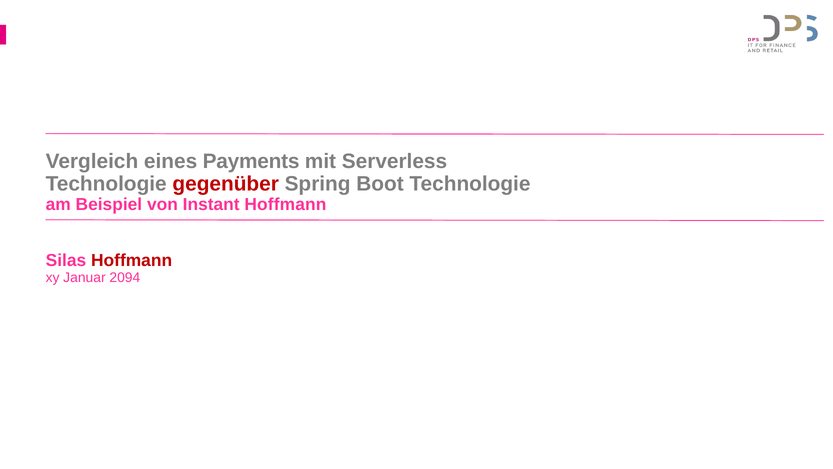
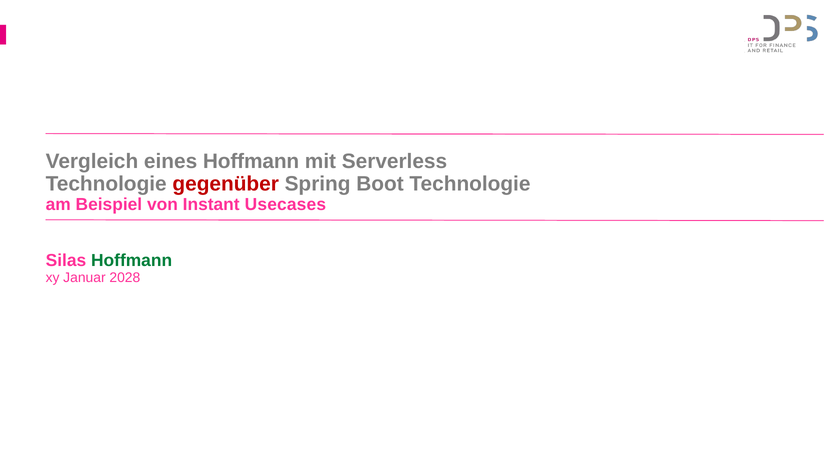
eines Payments: Payments -> Hoffmann
Instant Hoffmann: Hoffmann -> Usecases
Hoffmann at (132, 260) colour: red -> green
2094: 2094 -> 2028
